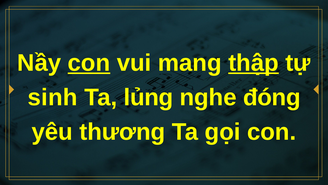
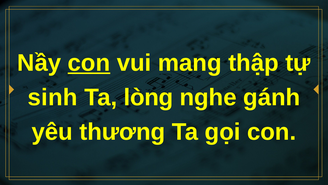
thập underline: present -> none
lủng: lủng -> lòng
đóng: đóng -> gánh
